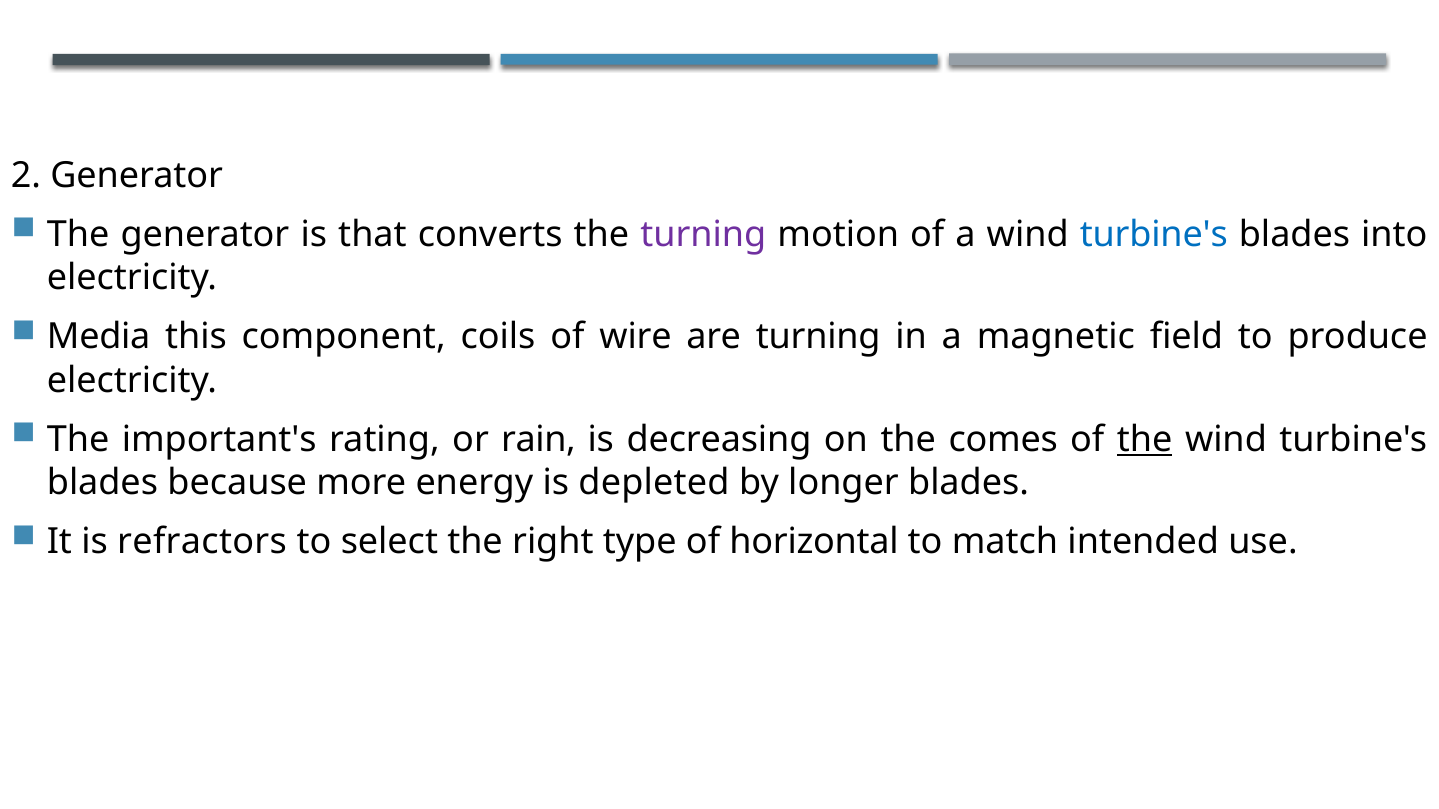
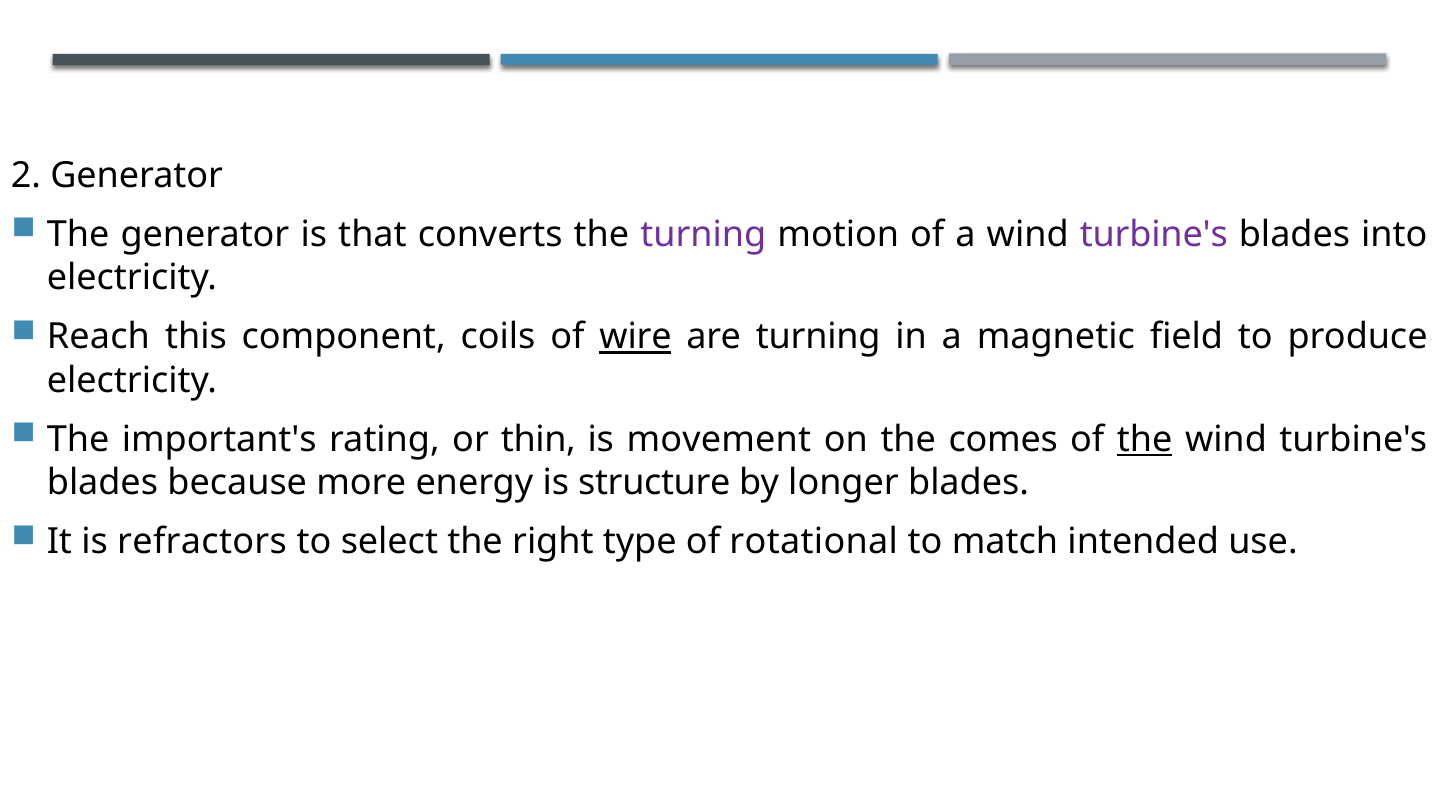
turbine's at (1154, 235) colour: blue -> purple
Media: Media -> Reach
wire underline: none -> present
rain: rain -> thin
decreasing: decreasing -> movement
depleted: depleted -> structure
horizontal: horizontal -> rotational
